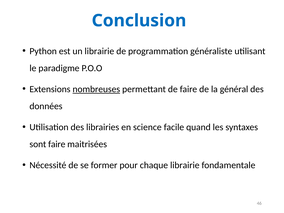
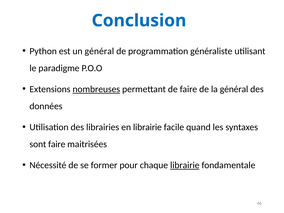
un librairie: librairie -> général
en science: science -> librairie
librairie at (185, 165) underline: none -> present
